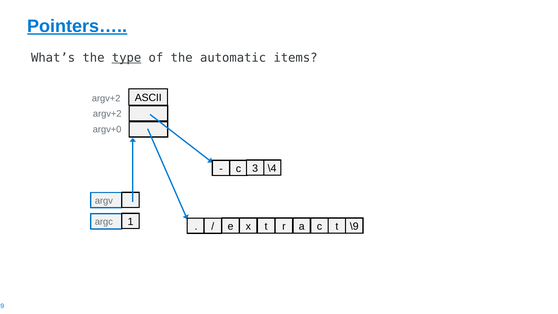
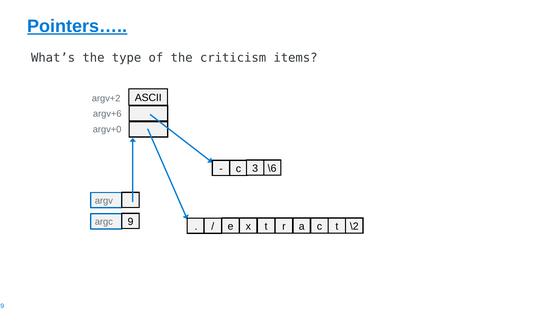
type underline: present -> none
automatic: automatic -> criticism
argv+2 at (107, 114): argv+2 -> argv+6
\4: \4 -> \6
1: 1 -> 9
\9: \9 -> \2
